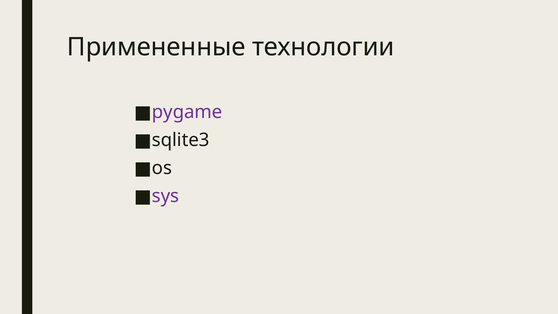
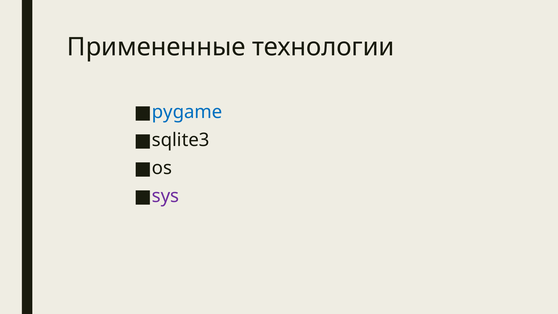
pygame colour: purple -> blue
